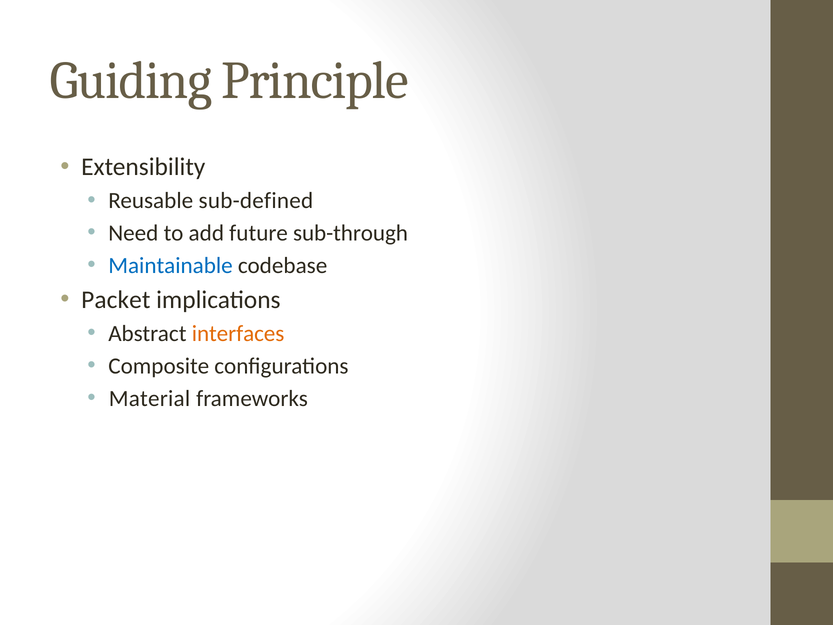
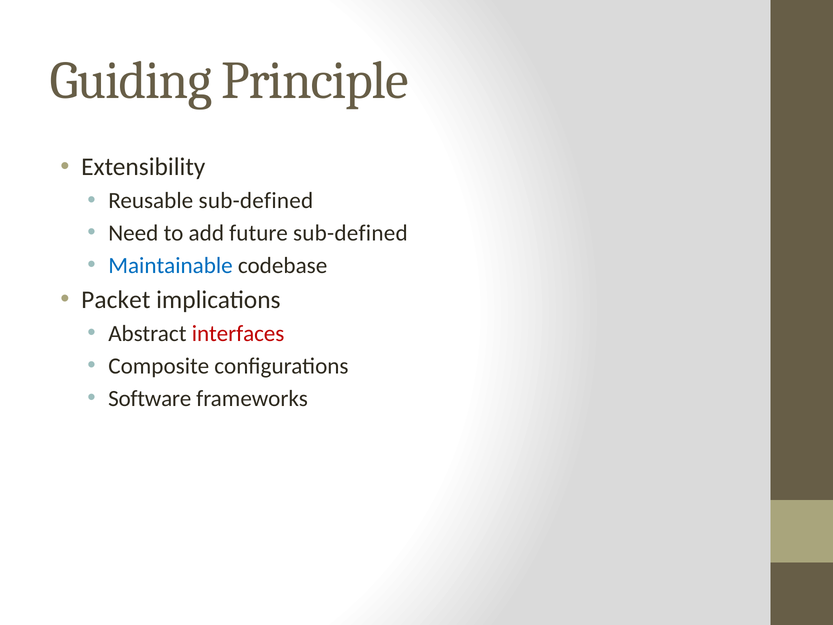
future sub-through: sub-through -> sub-defined
interfaces colour: orange -> red
Material: Material -> Software
